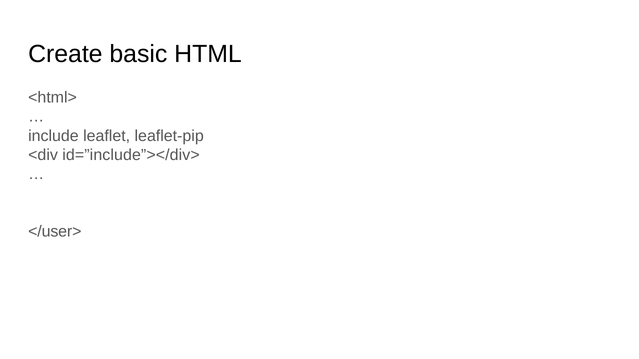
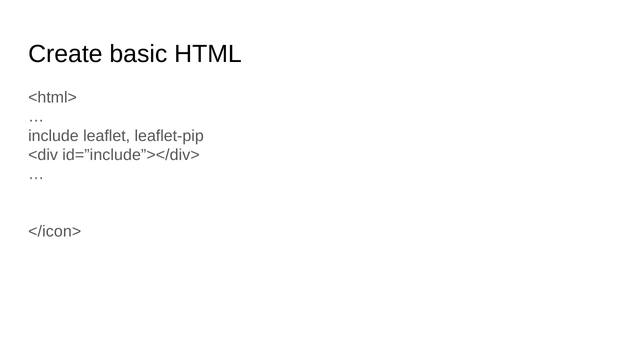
</user>: </user> -> </icon>
